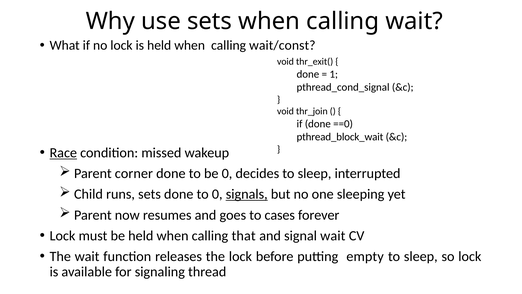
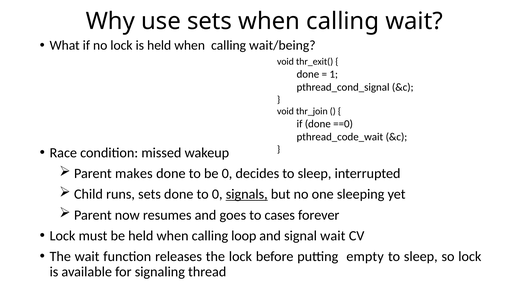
wait/const: wait/const -> wait/being
pthread_block_wait: pthread_block_wait -> pthread_code_wait
Race underline: present -> none
corner: corner -> makes
that: that -> loop
